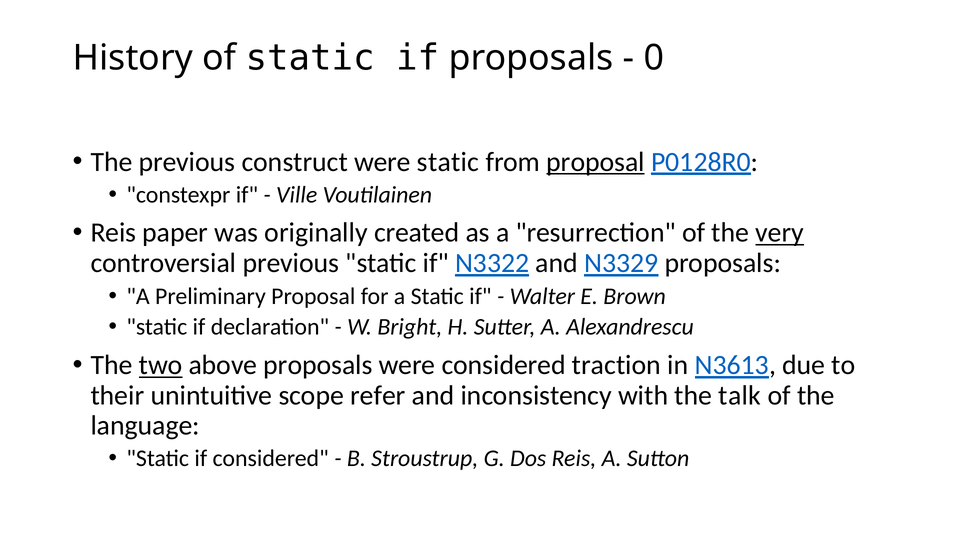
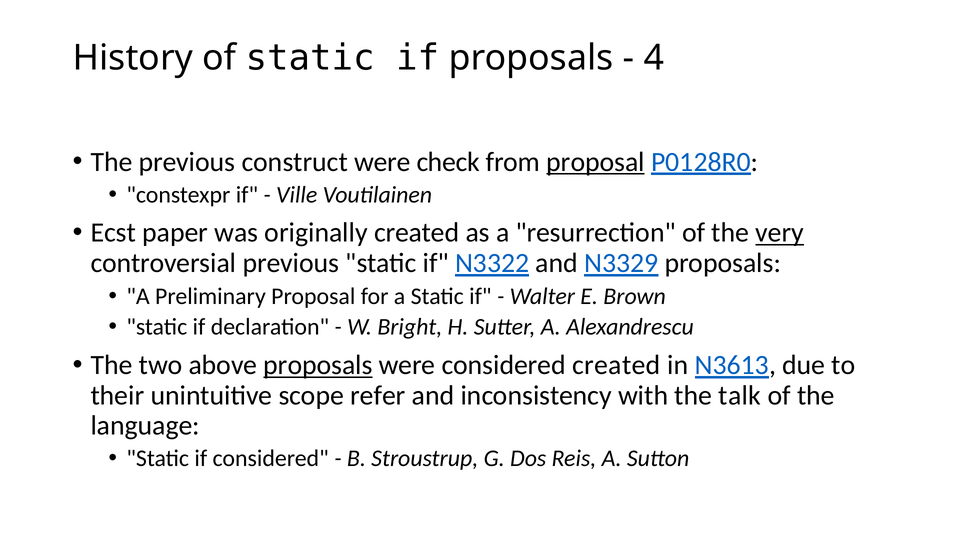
0: 0 -> 4
were static: static -> check
Reis at (113, 233): Reis -> Ecst
two underline: present -> none
proposals at (318, 365) underline: none -> present
considered traction: traction -> created
